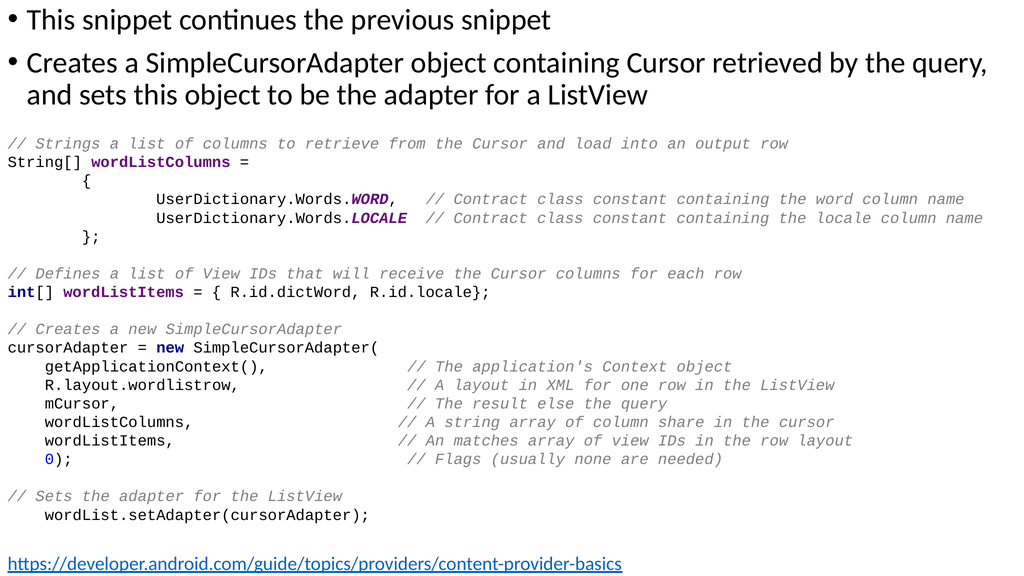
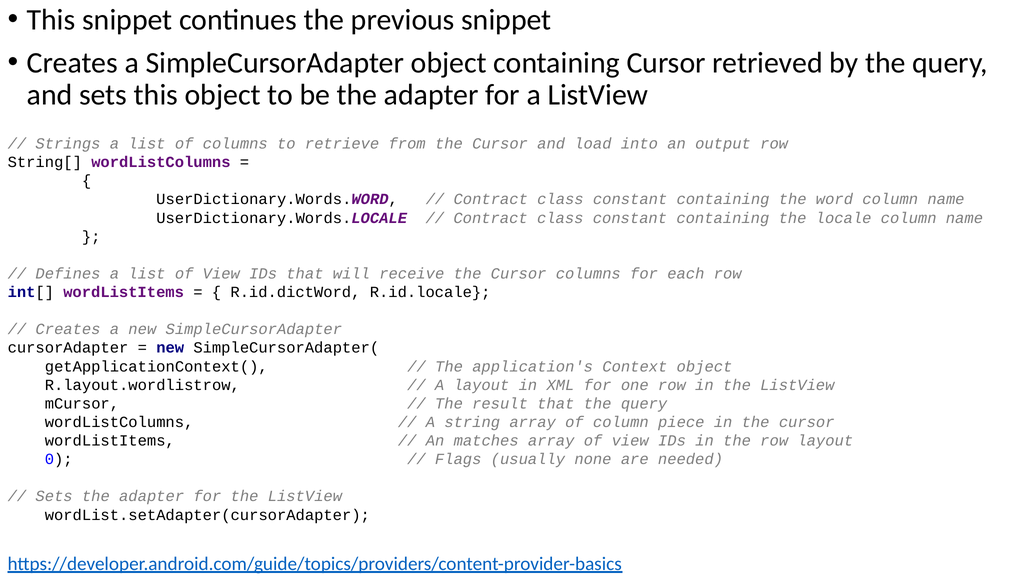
result else: else -> that
share: share -> piece
